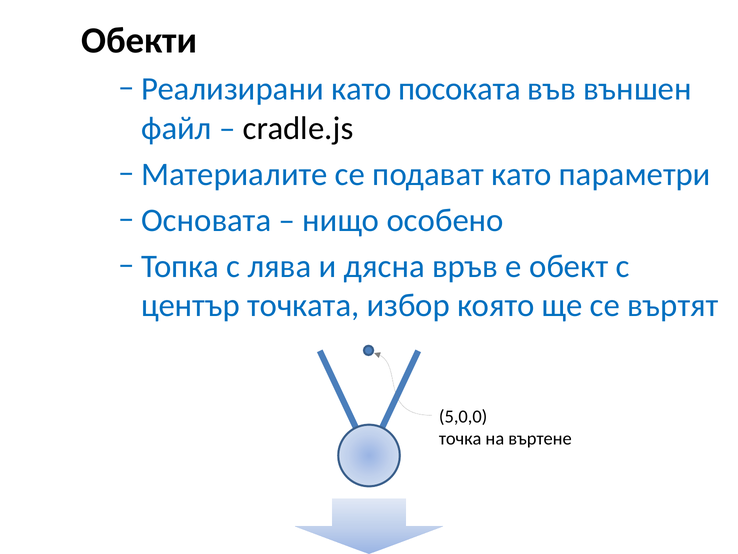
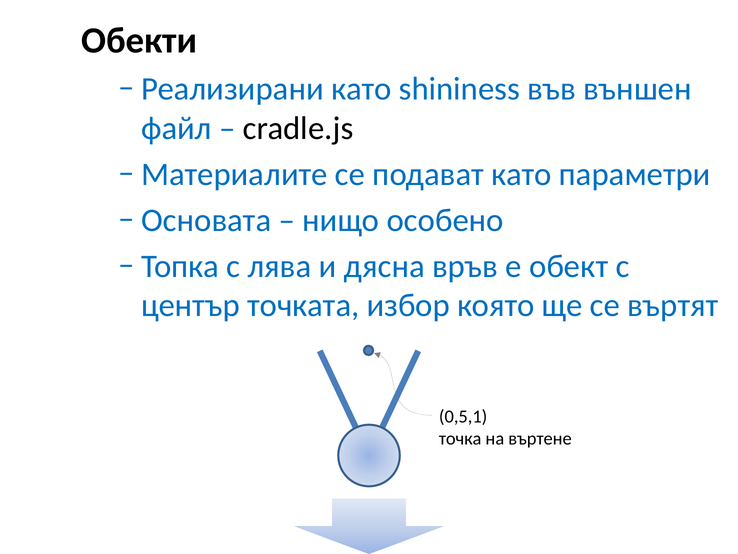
посоката: посоката -> shininess
5,0,0: 5,0,0 -> 0,5,1
